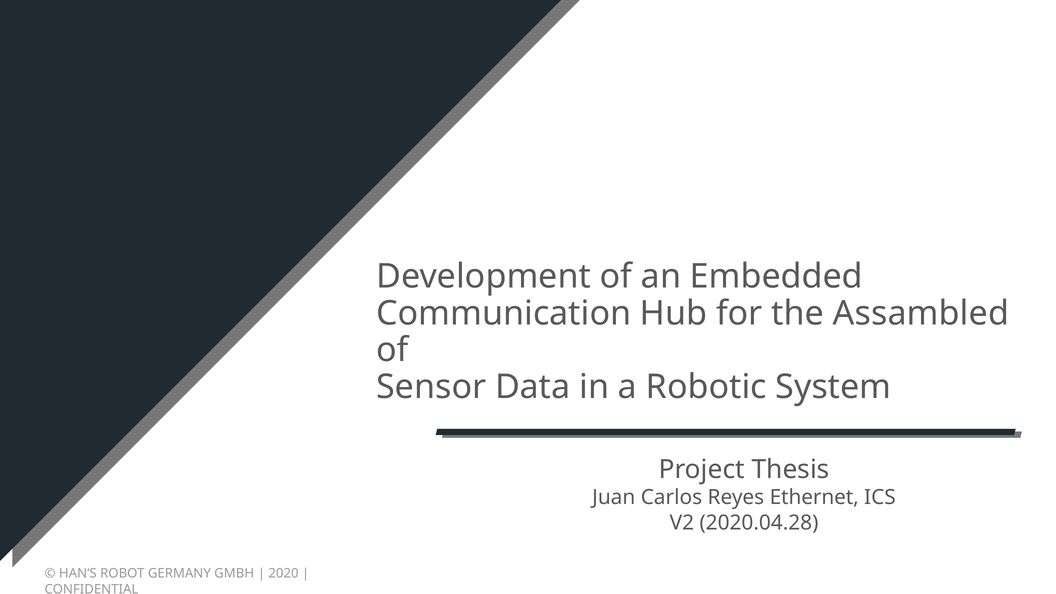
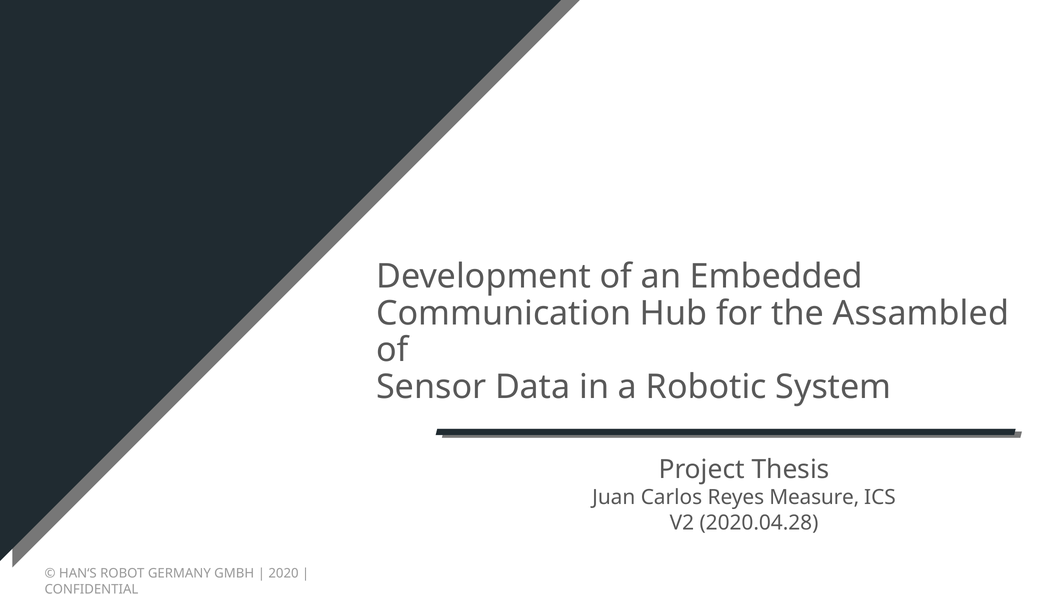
Ethernet: Ethernet -> Measure
